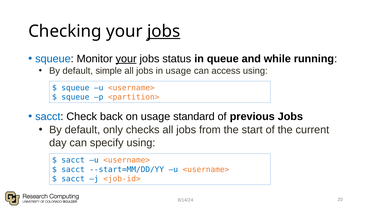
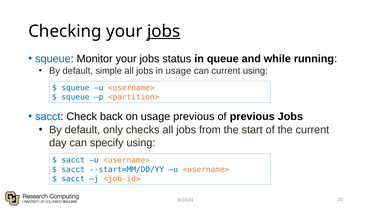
your at (126, 59) underline: present -> none
can access: access -> current
usage standard: standard -> previous
